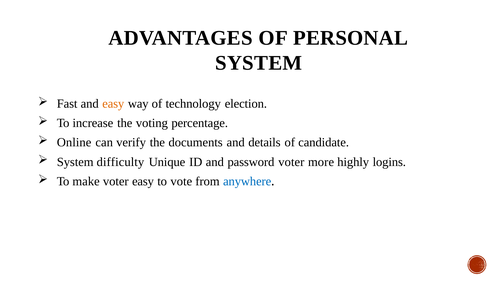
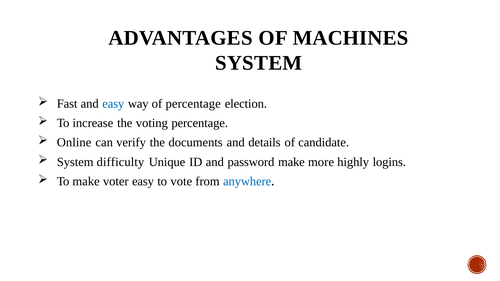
PERSONAL: PERSONAL -> MACHINES
easy at (113, 104) colour: orange -> blue
of technology: technology -> percentage
password voter: voter -> make
